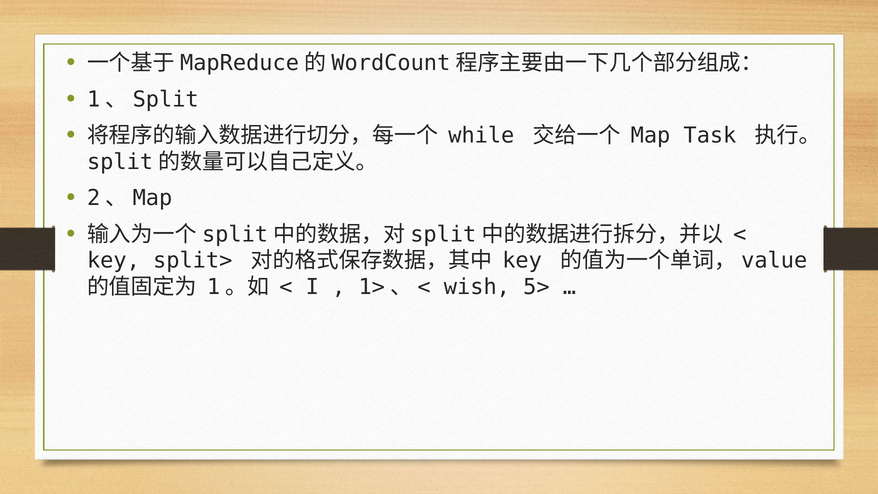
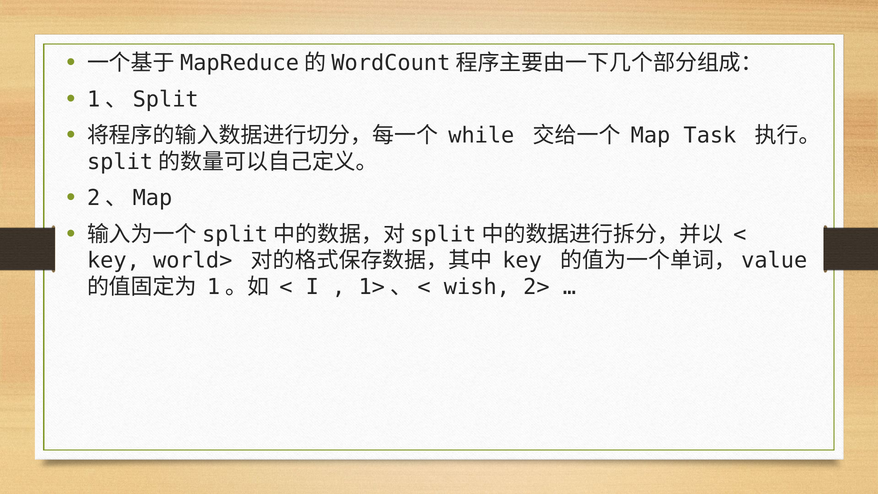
split>: split> -> world>
5>: 5> -> 2>
